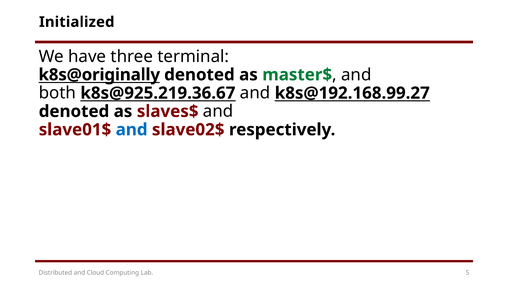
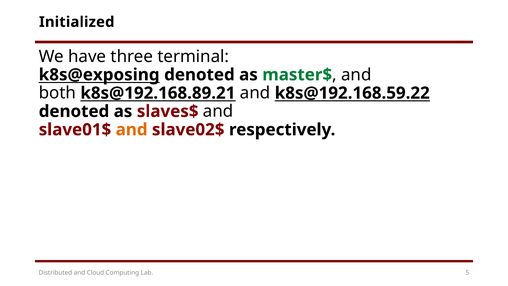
k8s@originally: k8s@originally -> k8s@exposing
k8s@925.219.36.67: k8s@925.219.36.67 -> k8s@192.168.89.21
k8s@192.168.99.27: k8s@192.168.99.27 -> k8s@192.168.59.22
and at (132, 130) colour: blue -> orange
